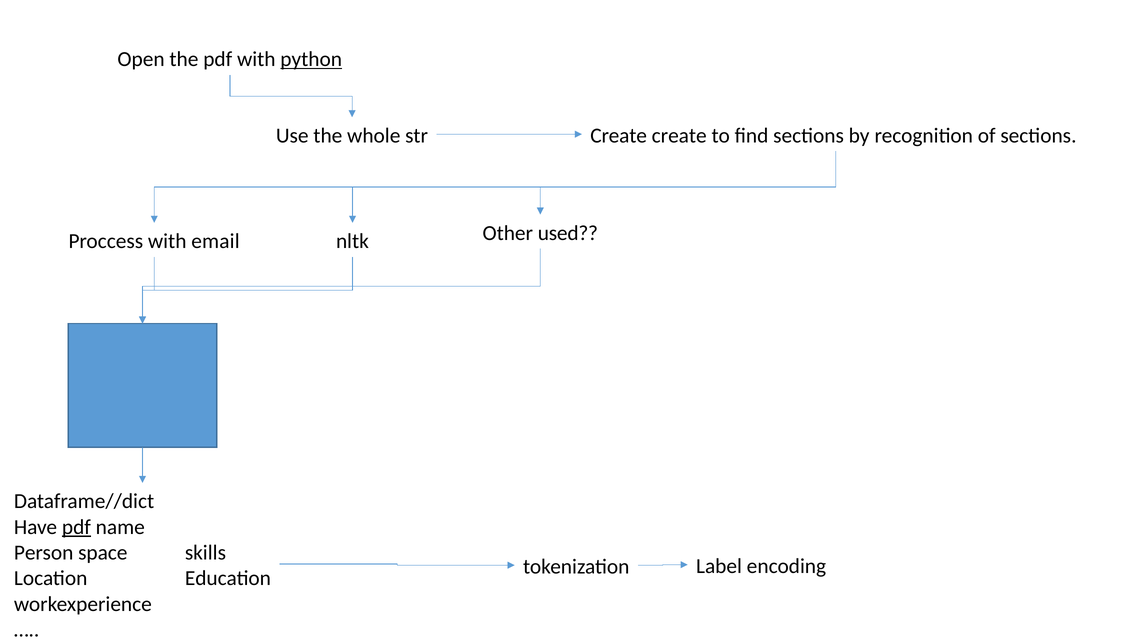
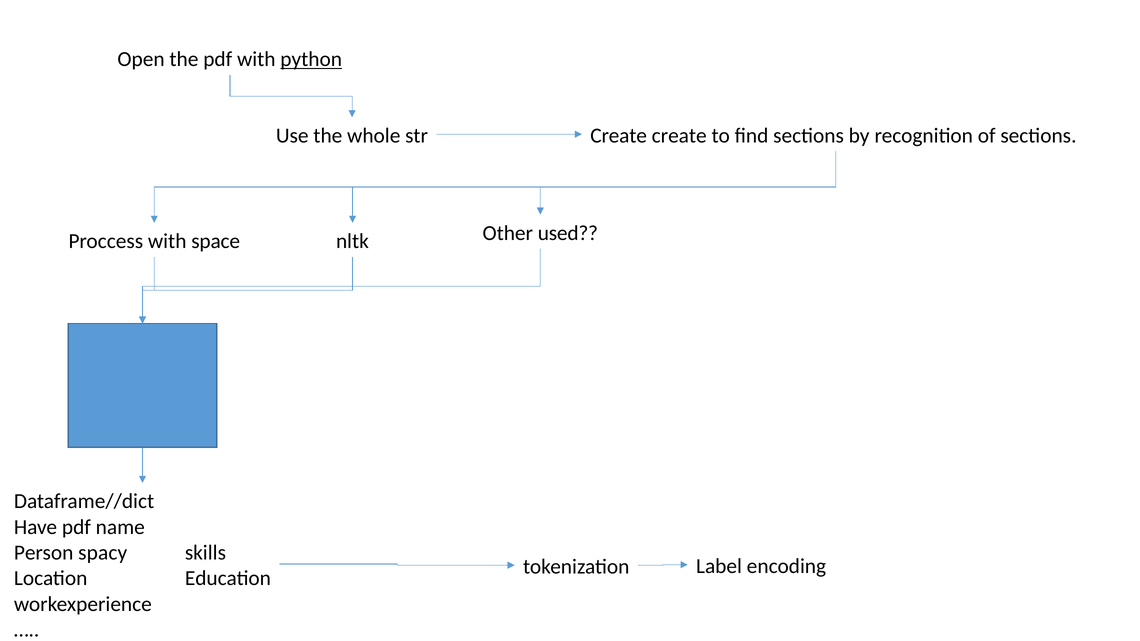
email: email -> space
pdf at (76, 527) underline: present -> none
space: space -> spacy
